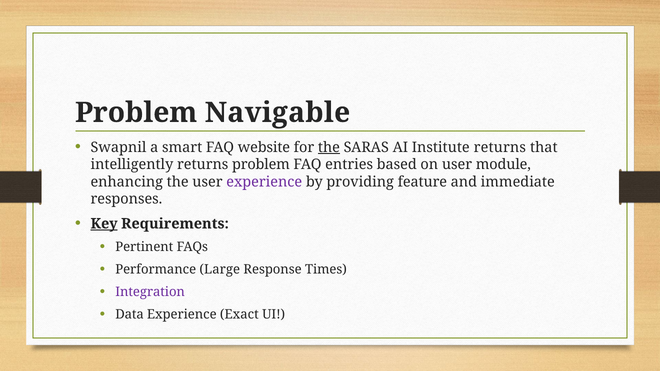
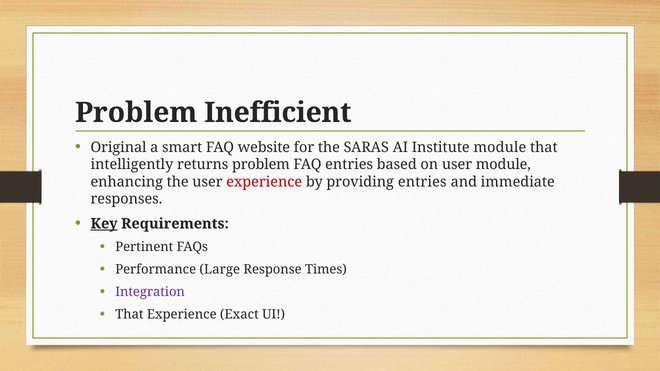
Navigable: Navigable -> Inefficient
Swapnil: Swapnil -> Original
the at (329, 147) underline: present -> none
Institute returns: returns -> module
experience at (264, 182) colour: purple -> red
providing feature: feature -> entries
Data at (130, 315): Data -> That
